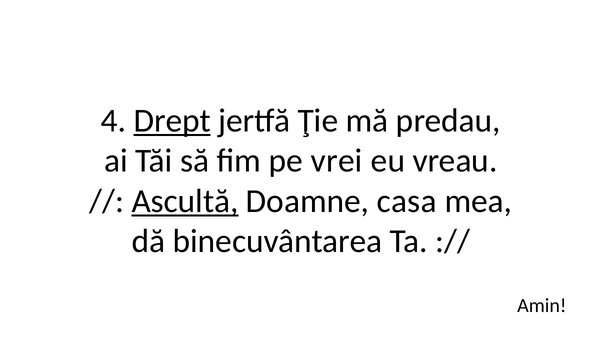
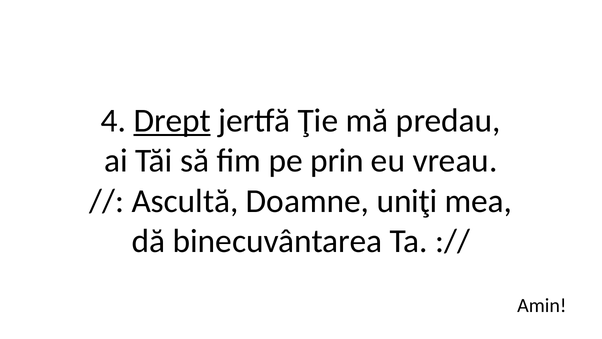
vrei: vrei -> prin
Ascultă underline: present -> none
casa: casa -> uniţi
